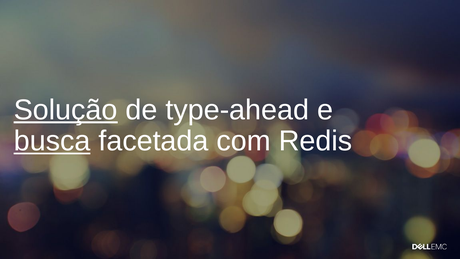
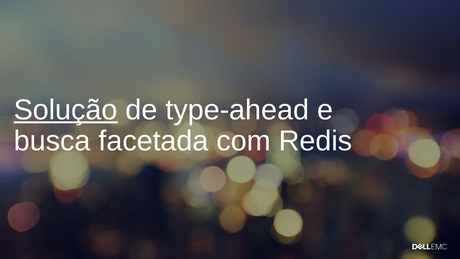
busca underline: present -> none
